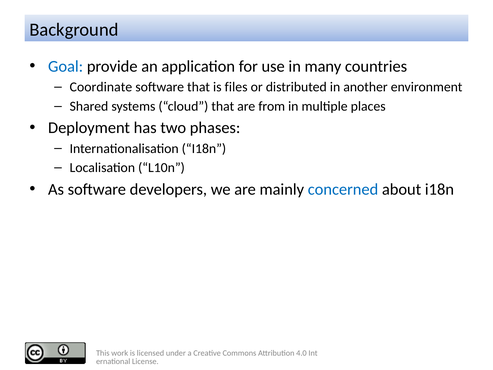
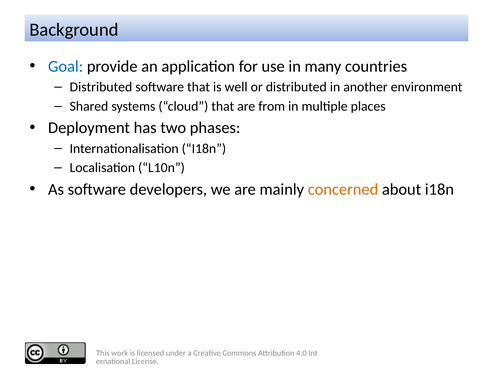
Coordinate at (101, 87): Coordinate -> Distributed
files: files -> well
concerned colour: blue -> orange
